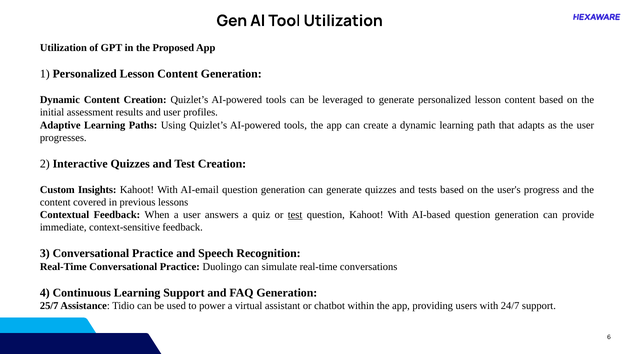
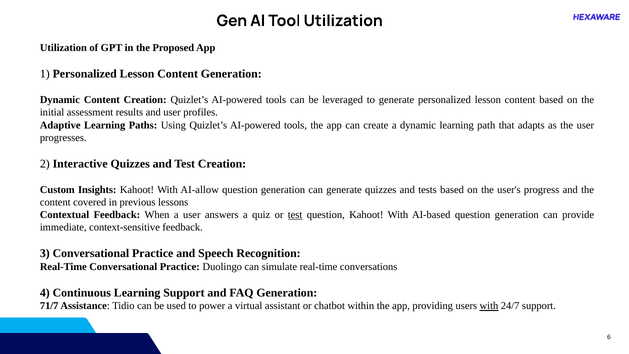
AI-email: AI-email -> AI-allow
25/7: 25/7 -> 71/7
with at (489, 306) underline: none -> present
